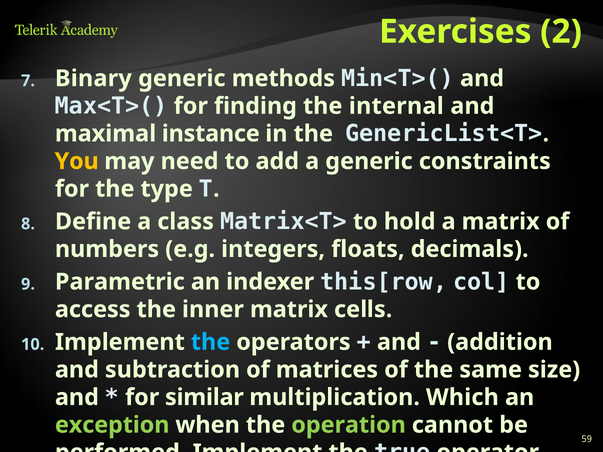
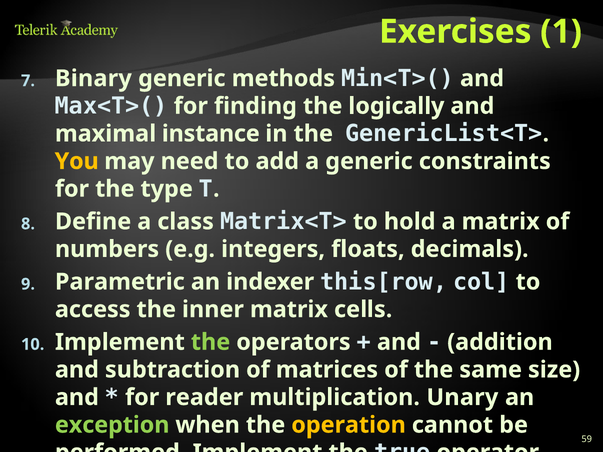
2: 2 -> 1
internal: internal -> logically
the at (211, 342) colour: light blue -> light green
similar: similar -> reader
Which: Which -> Unary
operation colour: light green -> yellow
